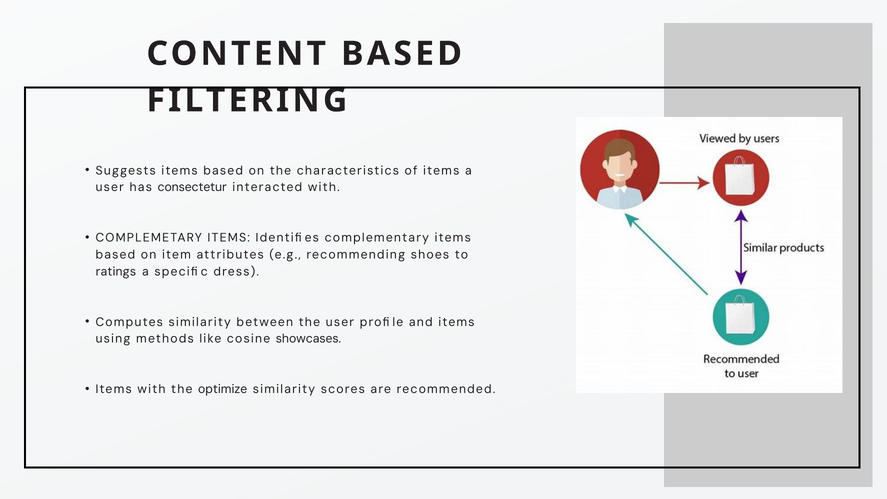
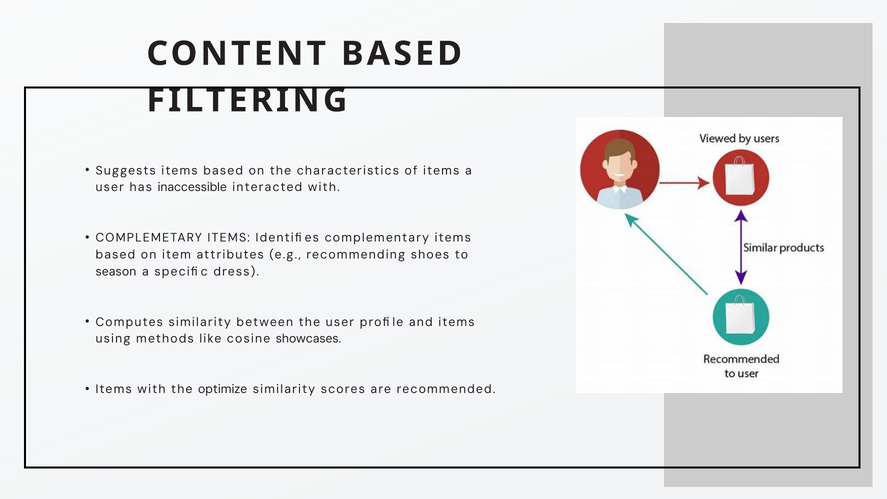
consectetur: consectetur -> inaccessible
ratings: ratings -> season
